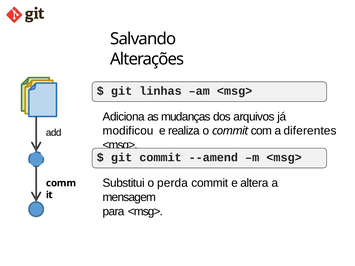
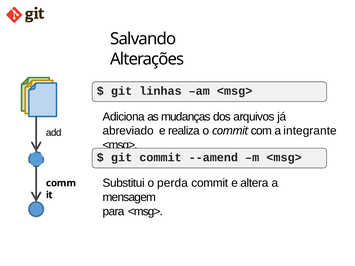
modificou: modificou -> abreviado
diferentes: diferentes -> integrante
